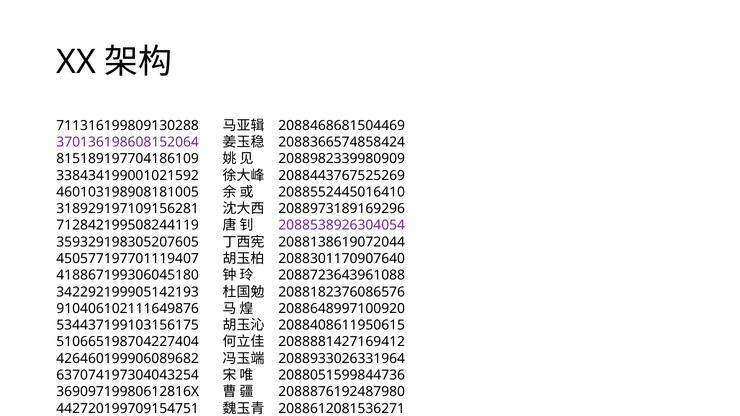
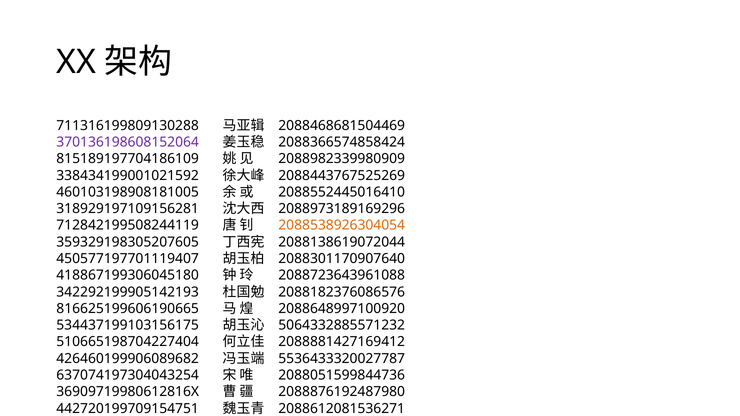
2088538926304054 colour: purple -> orange
910406102111649876: 910406102111649876 -> 816625199606190665
2088408611950615: 2088408611950615 -> 5064332885571232
2088933026331964: 2088933026331964 -> 5536433320027787
